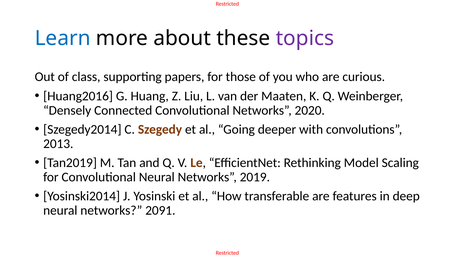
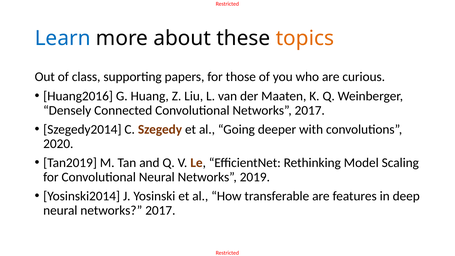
topics colour: purple -> orange
Convolutional Networks 2020: 2020 -> 2017
2013: 2013 -> 2020
neural networks 2091: 2091 -> 2017
